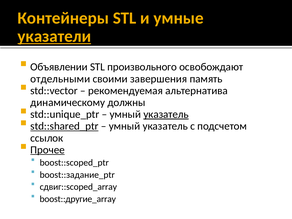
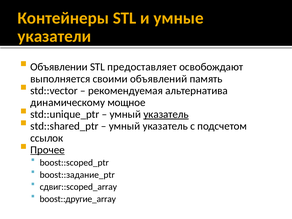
указатели underline: present -> none
произвольного: произвольного -> предоставляет
отдельными: отдельными -> выполняется
завершения: завершения -> объявлений
должны: должны -> мощное
std::shared_ptr underline: present -> none
